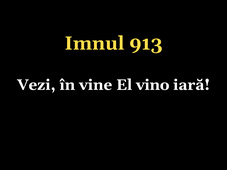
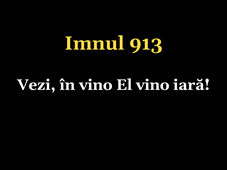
în vine: vine -> vino
